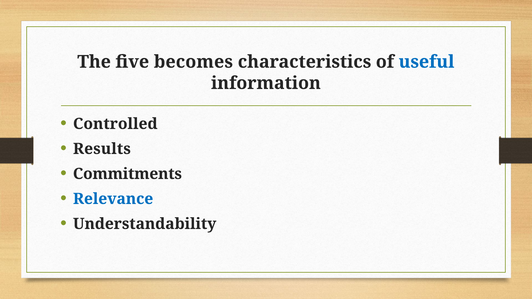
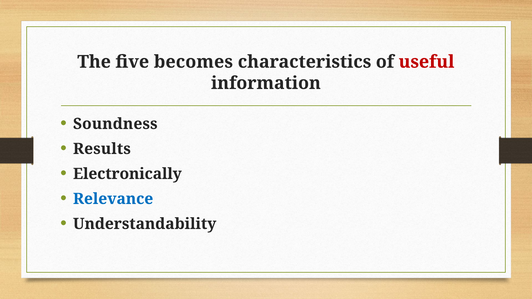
useful colour: blue -> red
Controlled: Controlled -> Soundness
Commitments: Commitments -> Electronically
